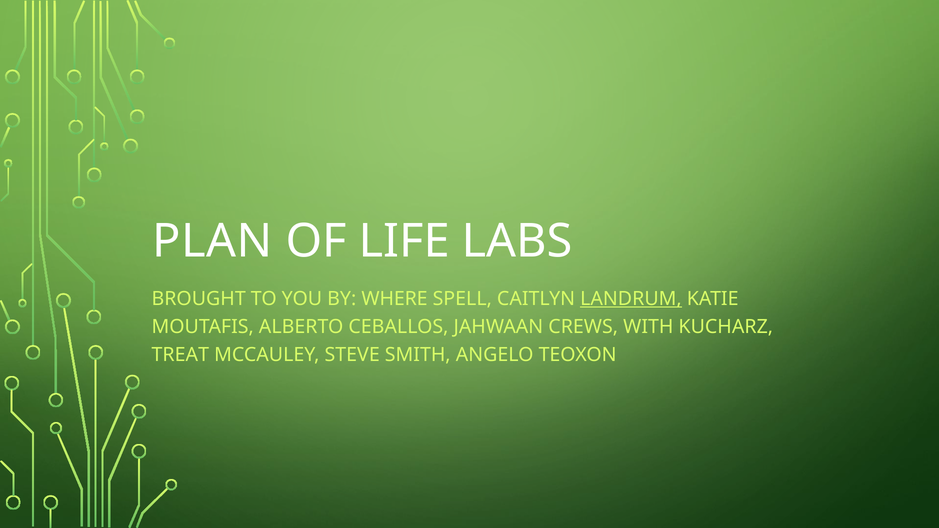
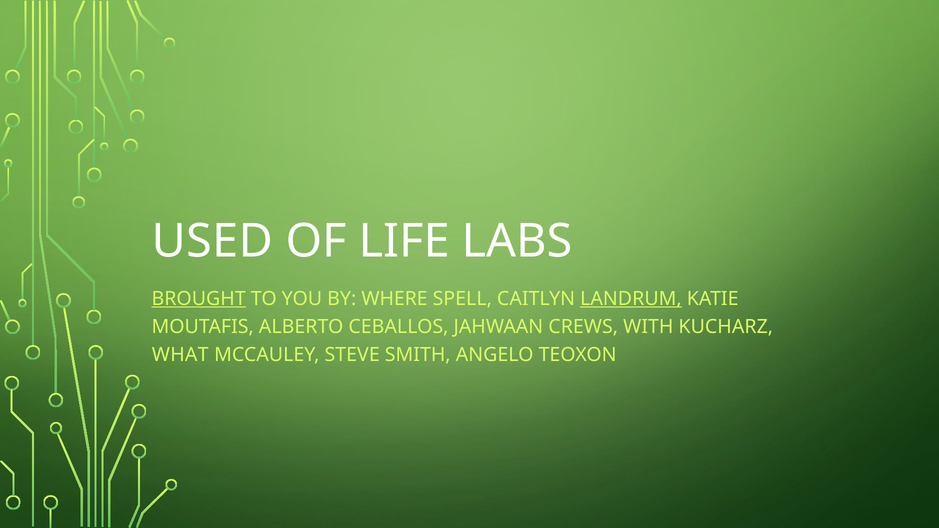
PLAN: PLAN -> USED
BROUGHT underline: none -> present
TREAT: TREAT -> WHAT
